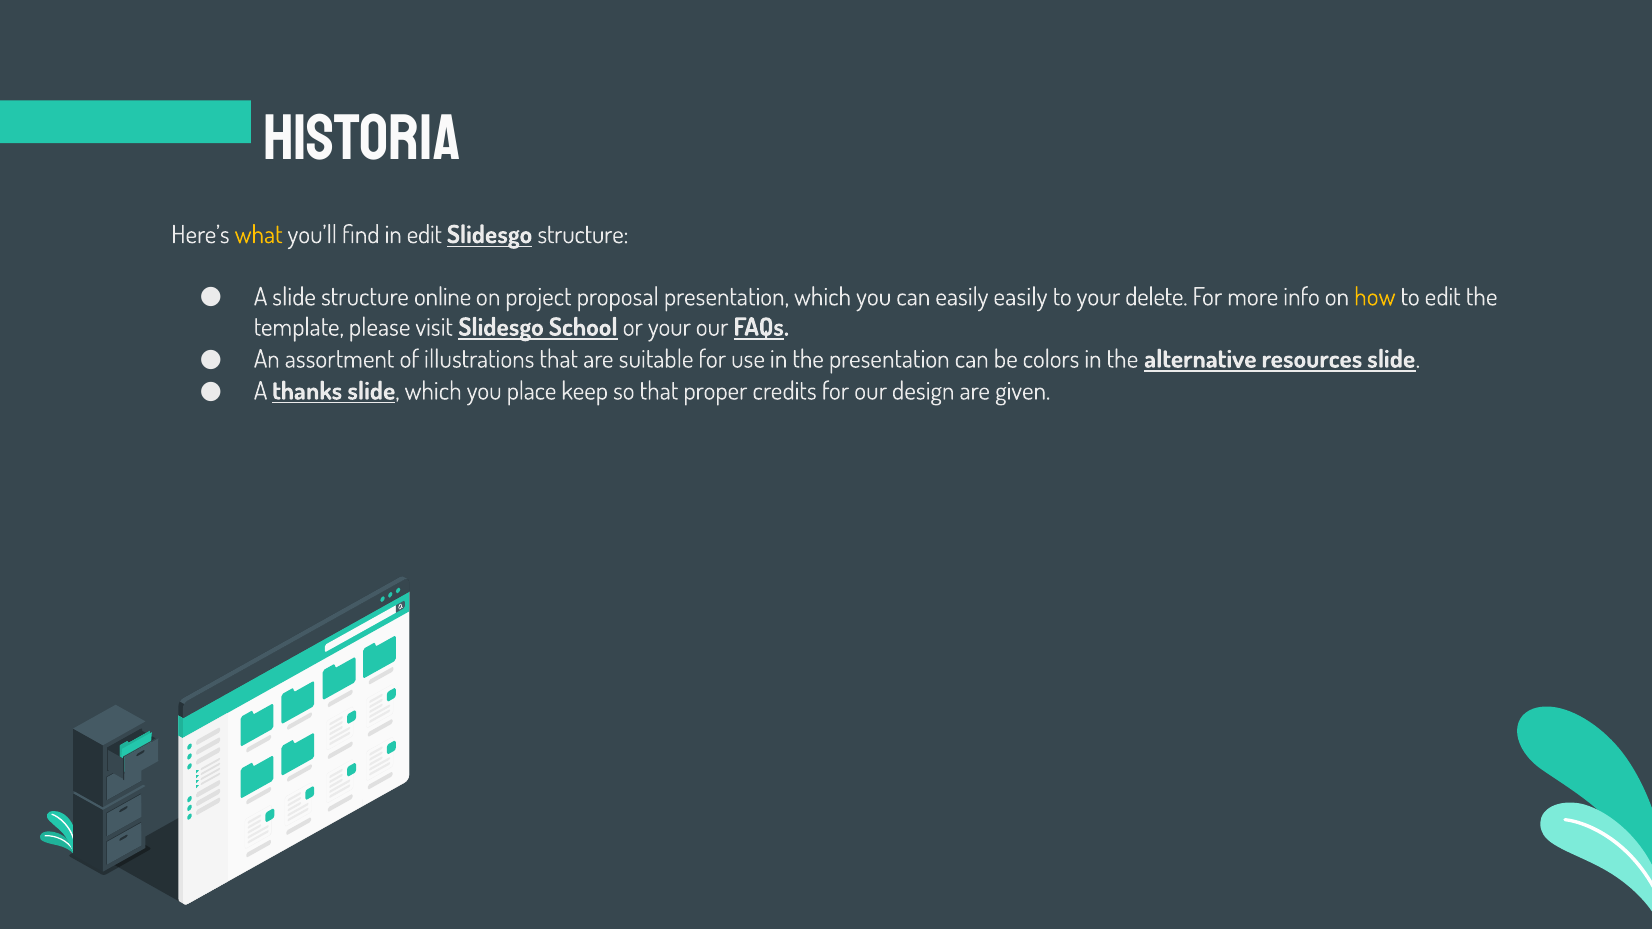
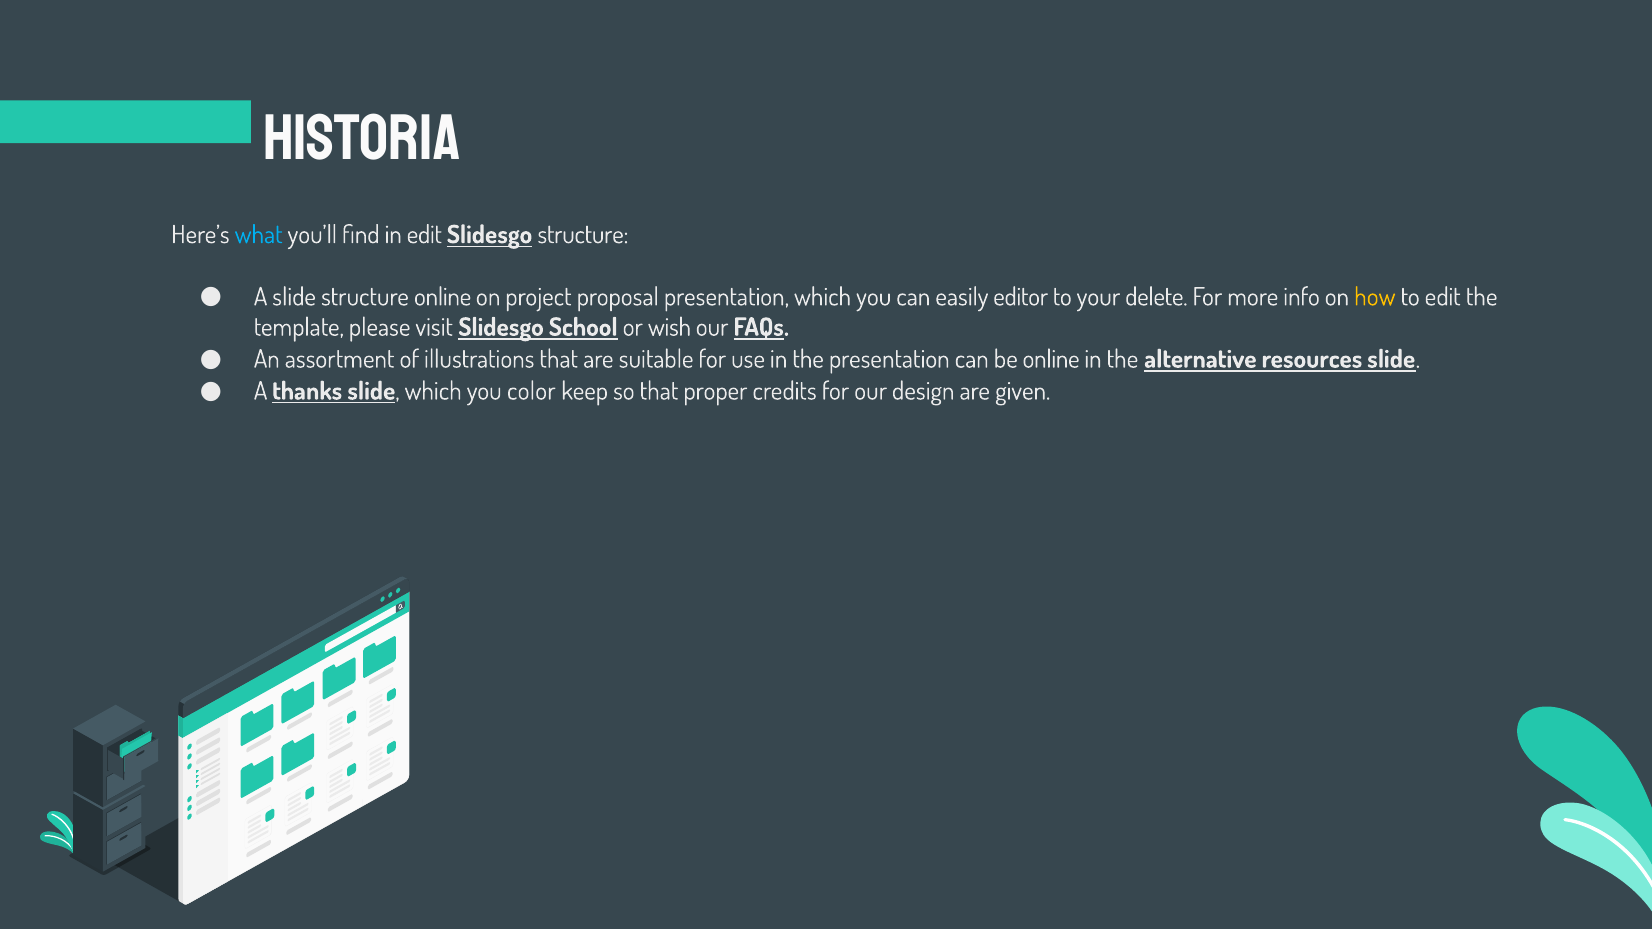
what colour: yellow -> light blue
easily easily: easily -> editor
or your: your -> wish
be colors: colors -> online
place: place -> color
